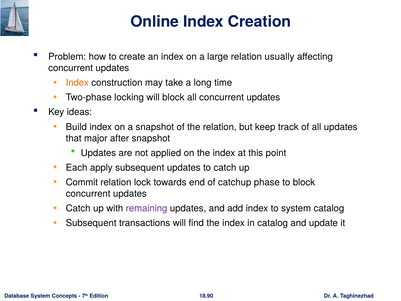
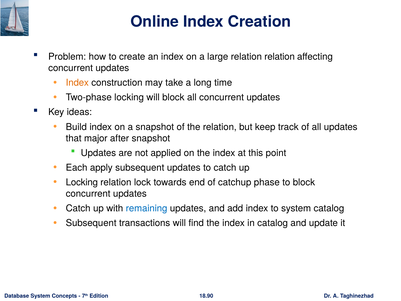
relation usually: usually -> relation
Commit at (82, 182): Commit -> Locking
remaining colour: purple -> blue
